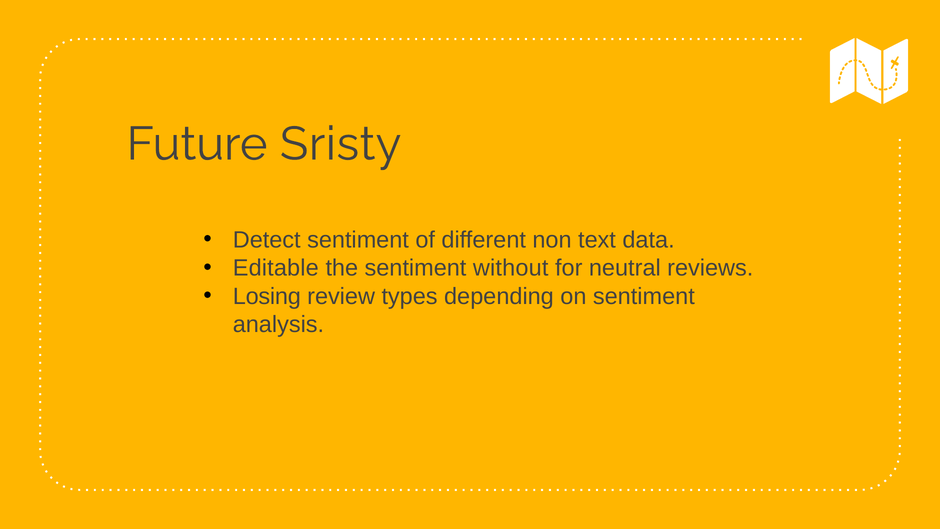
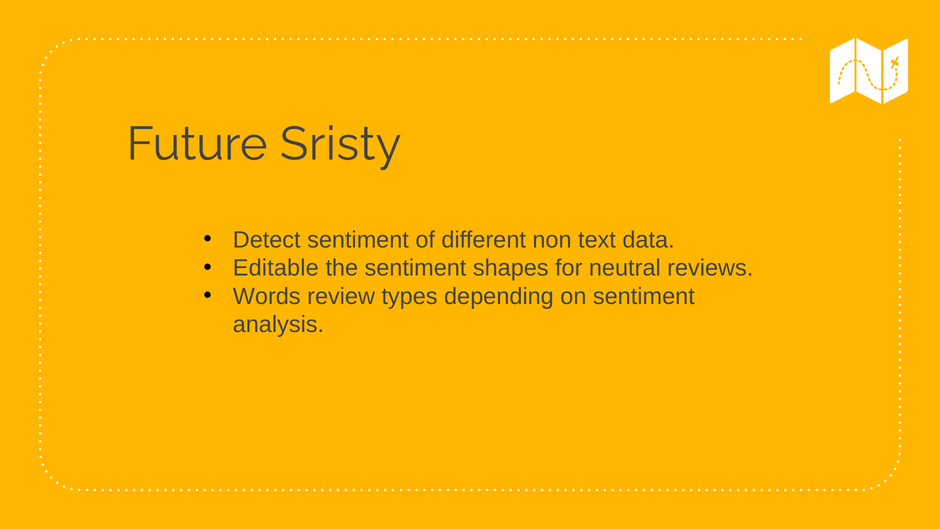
without: without -> shapes
Losing: Losing -> Words
